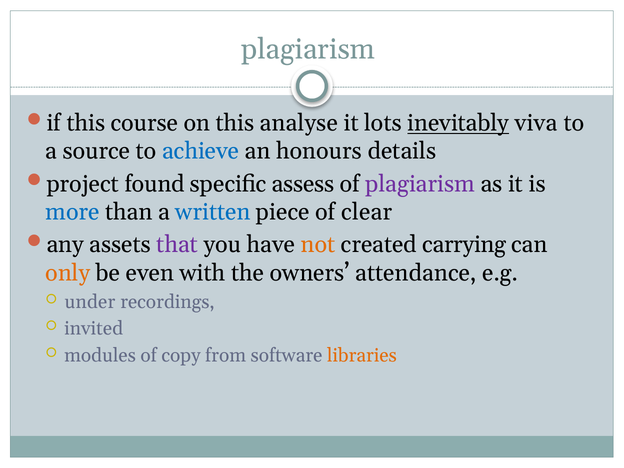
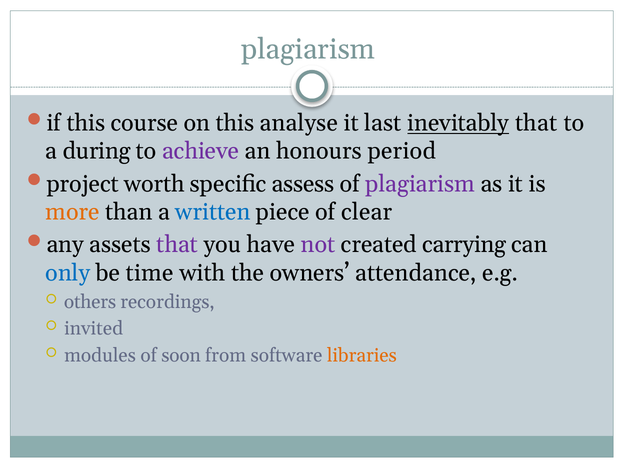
lots: lots -> last
inevitably viva: viva -> that
source: source -> during
achieve colour: blue -> purple
details: details -> period
found: found -> worth
more colour: blue -> orange
not colour: orange -> purple
only colour: orange -> blue
even: even -> time
under: under -> others
copy: copy -> soon
